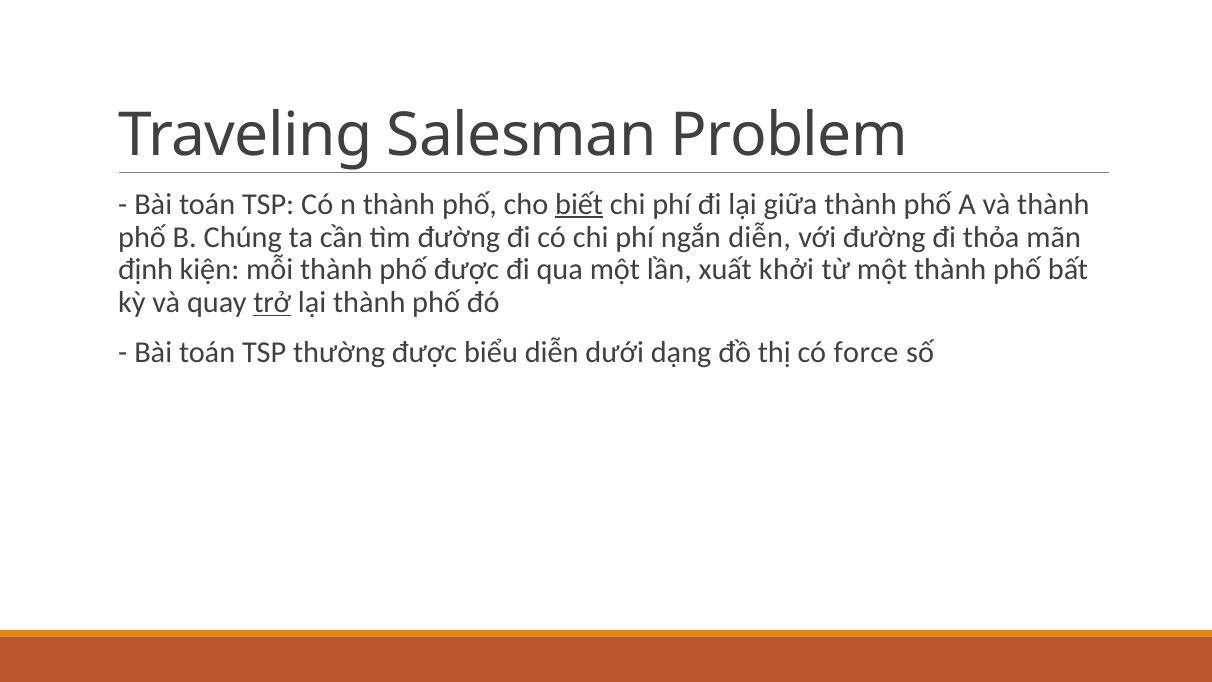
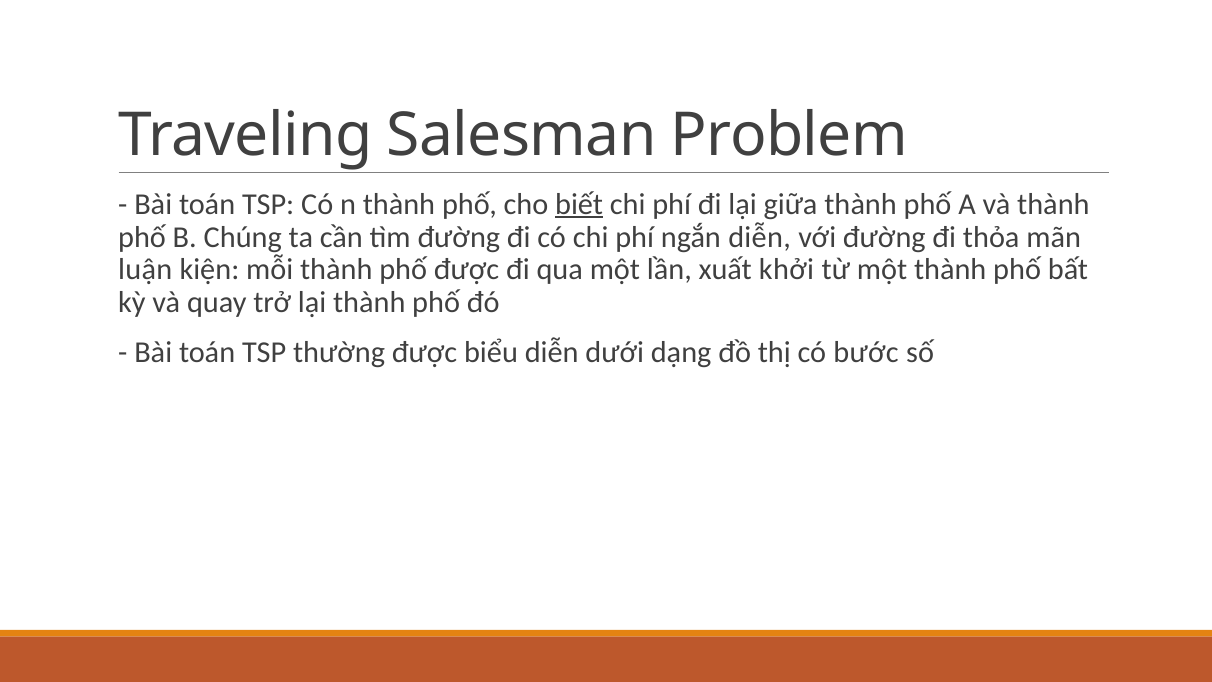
định: định -> luận
trở underline: present -> none
force: force -> bước
